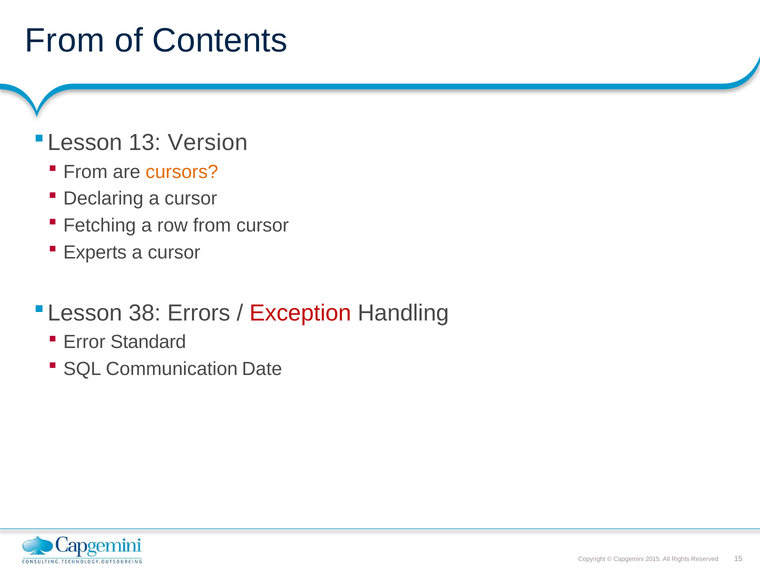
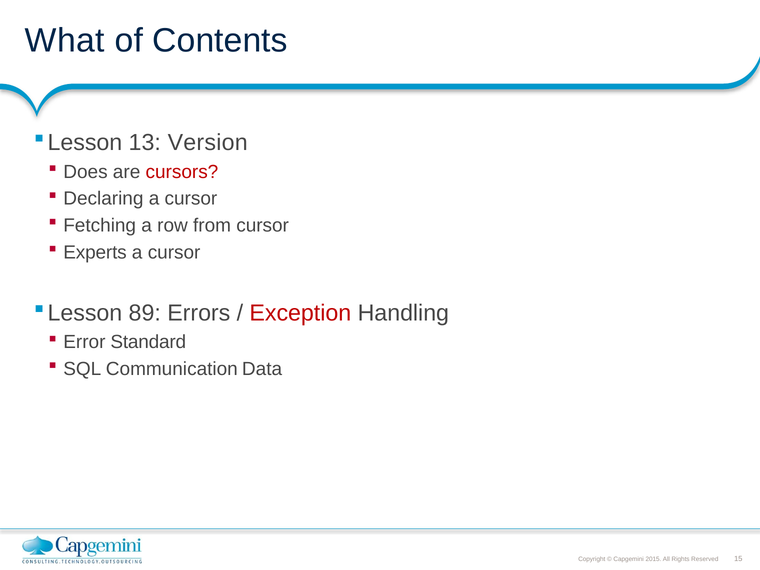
From at (65, 41): From -> What
From at (85, 172): From -> Does
cursors colour: orange -> red
38: 38 -> 89
Date: Date -> Data
